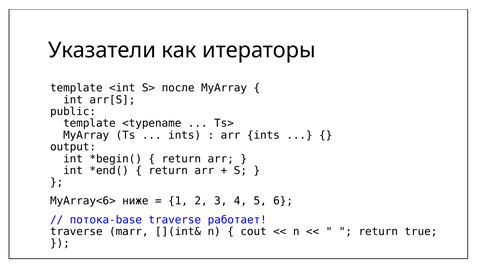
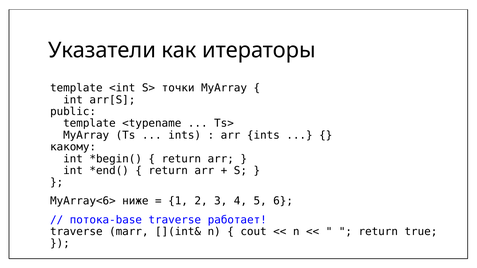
после: после -> точки
output: output -> какому
